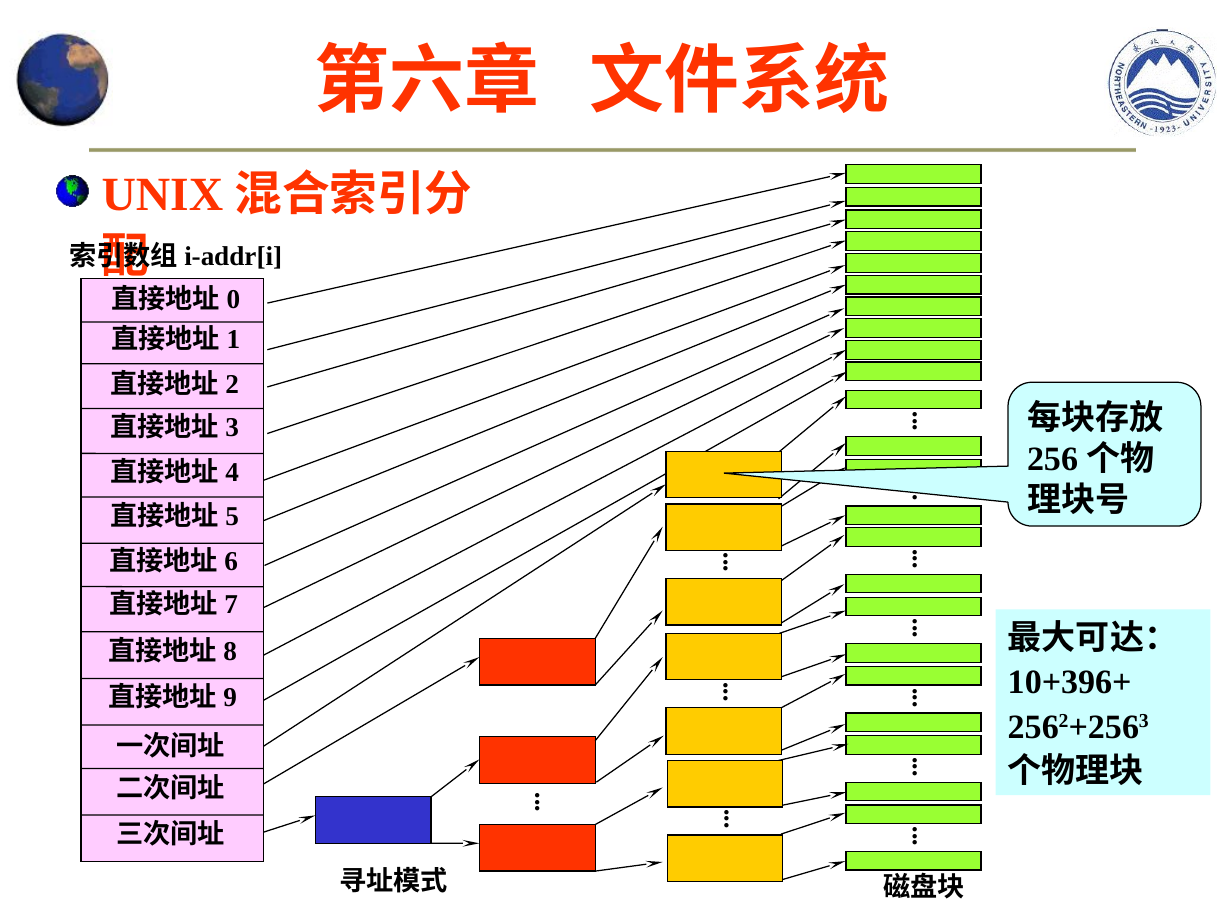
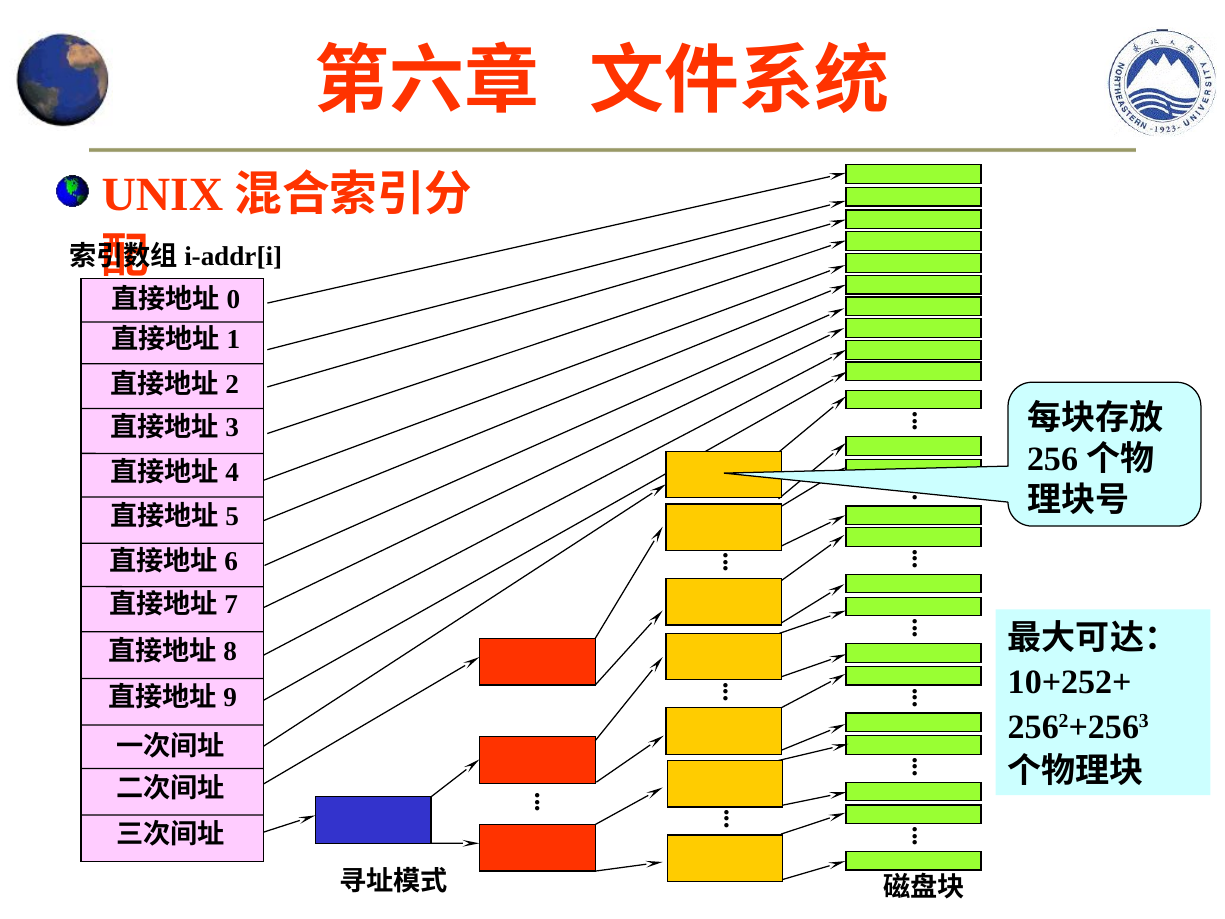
10+396+: 10+396+ -> 10+252+
